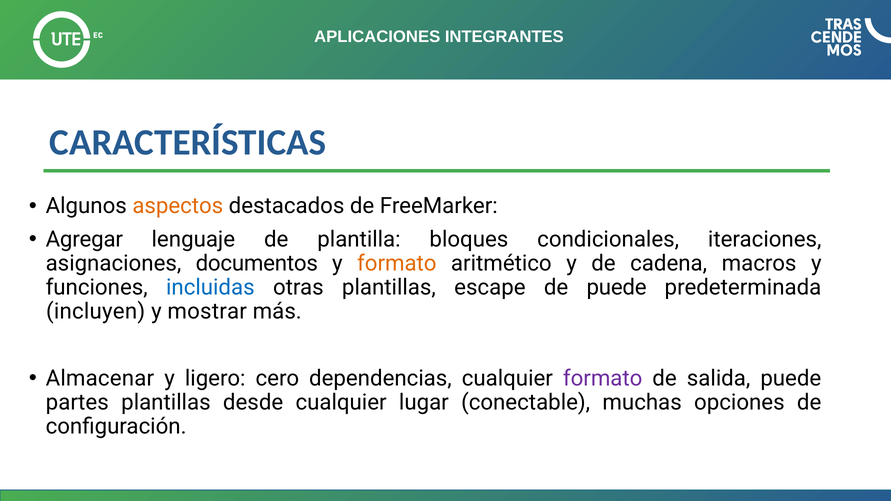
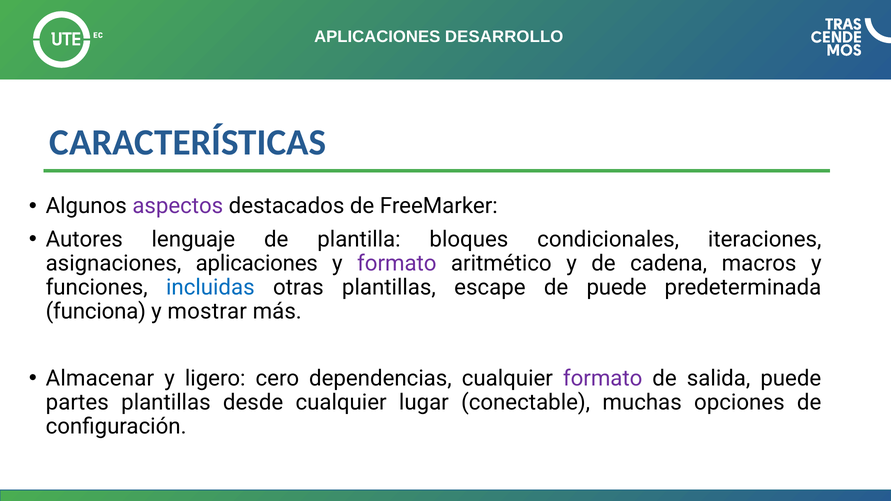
INTEGRANTES: INTEGRANTES -> DESARROLLO
aspectos colour: orange -> purple
Agregar: Agregar -> Autores
asignaciones documentos: documentos -> aplicaciones
formato at (397, 264) colour: orange -> purple
incluyen: incluyen -> funciona
